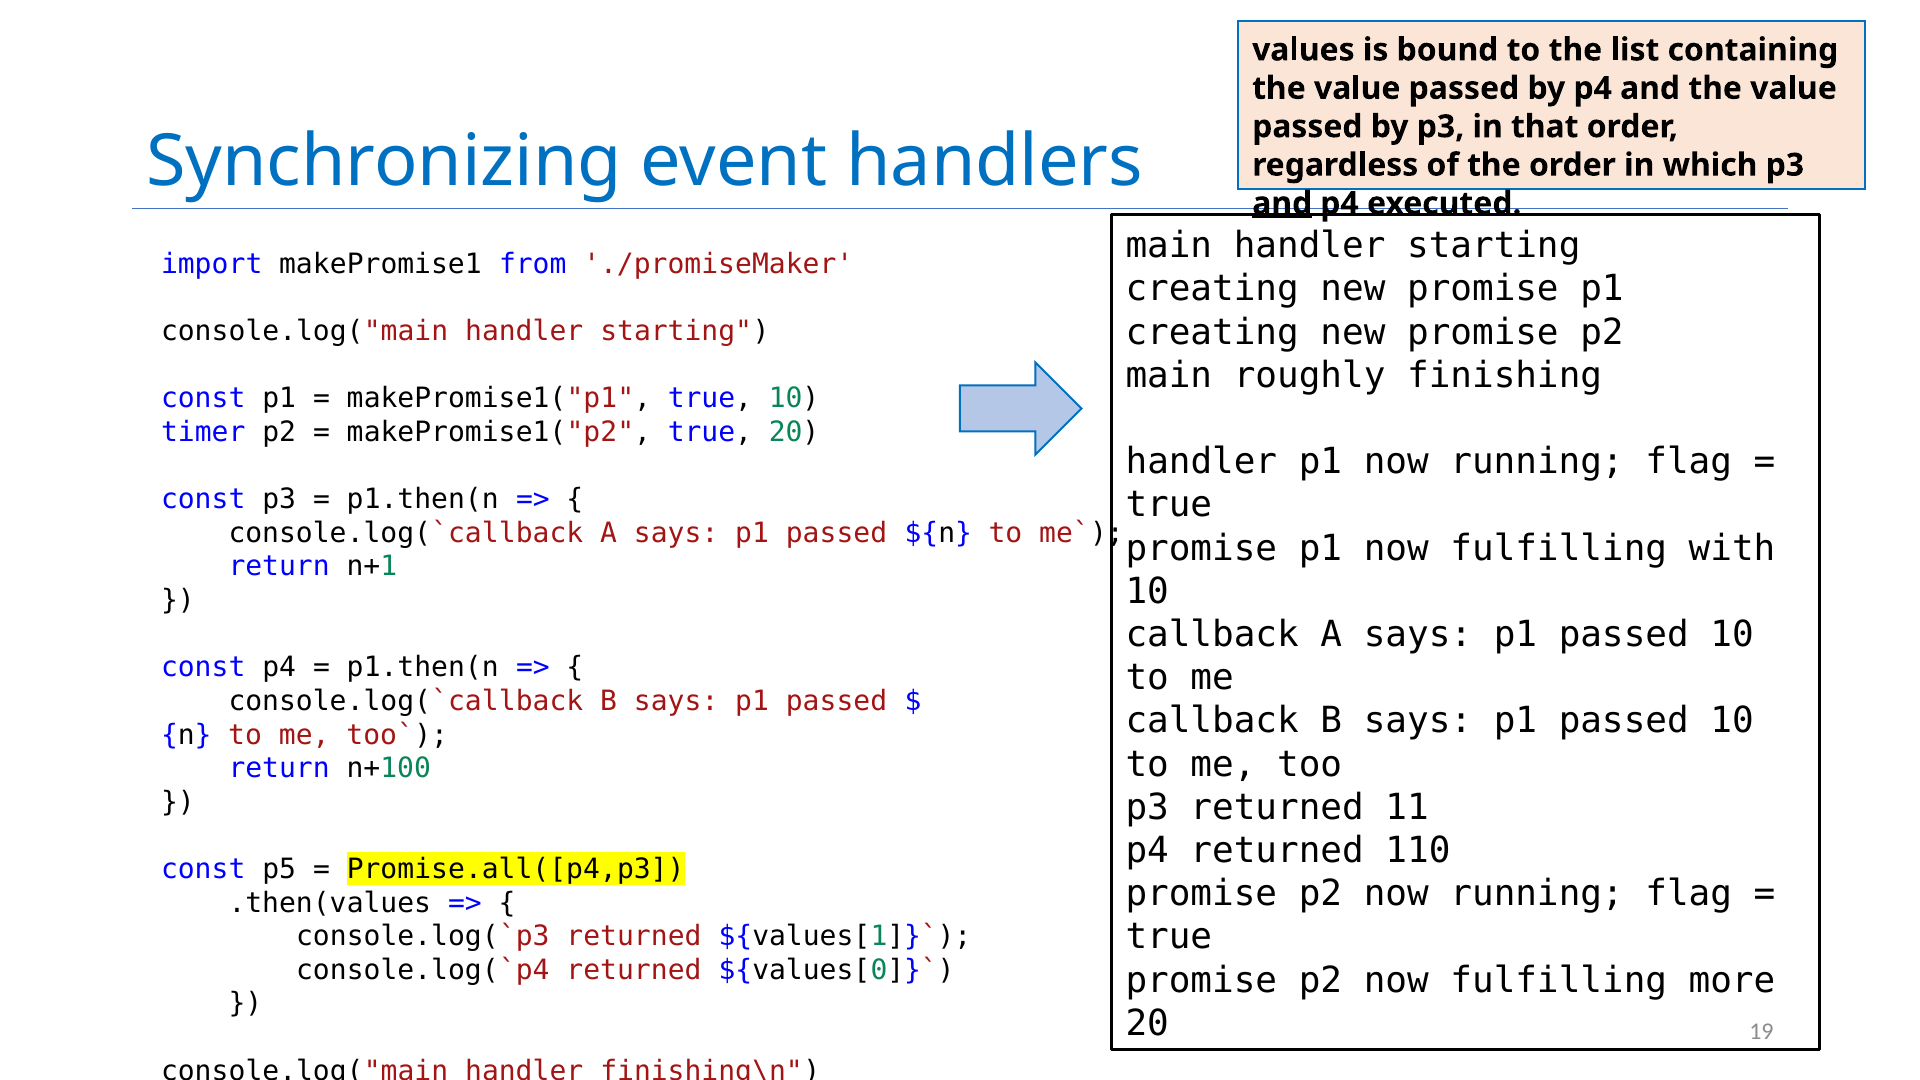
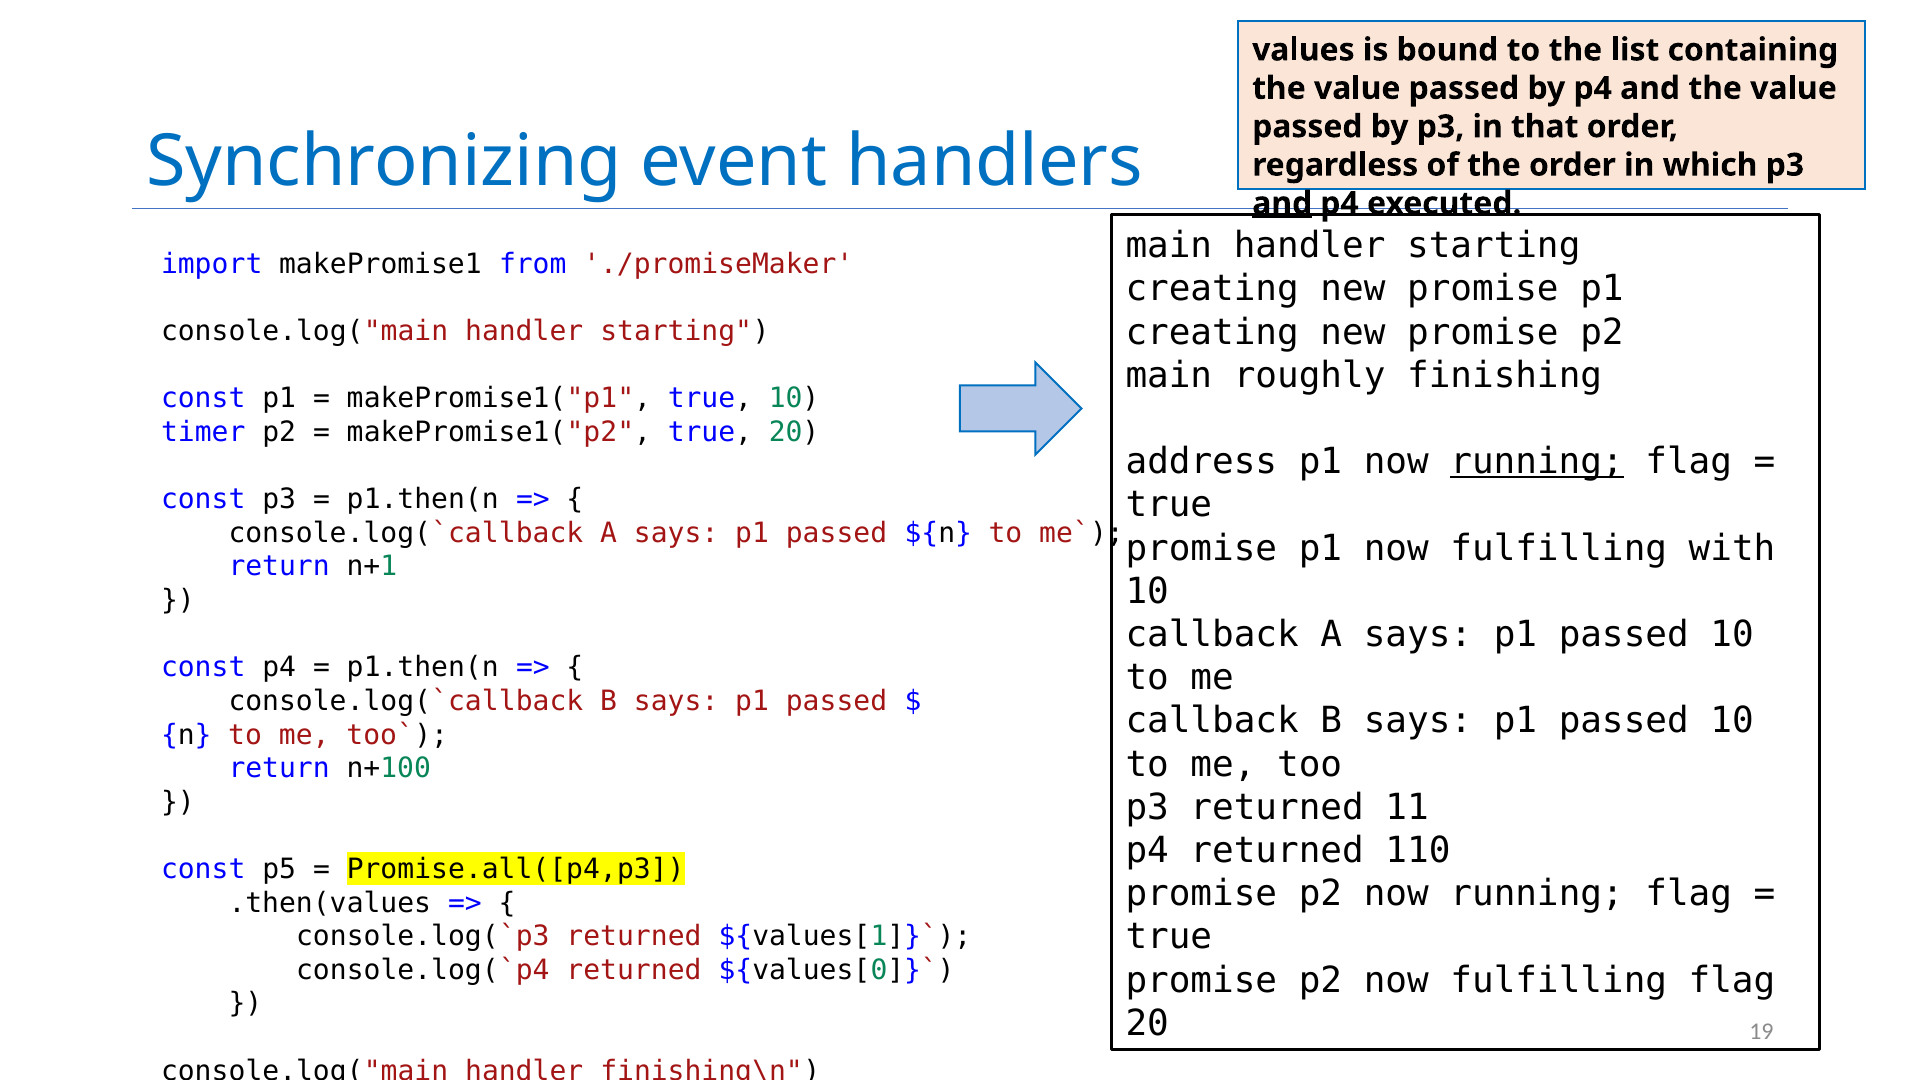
handler at (1201, 462): handler -> address
running at (1537, 462) underline: none -> present
fulfilling more: more -> flag
